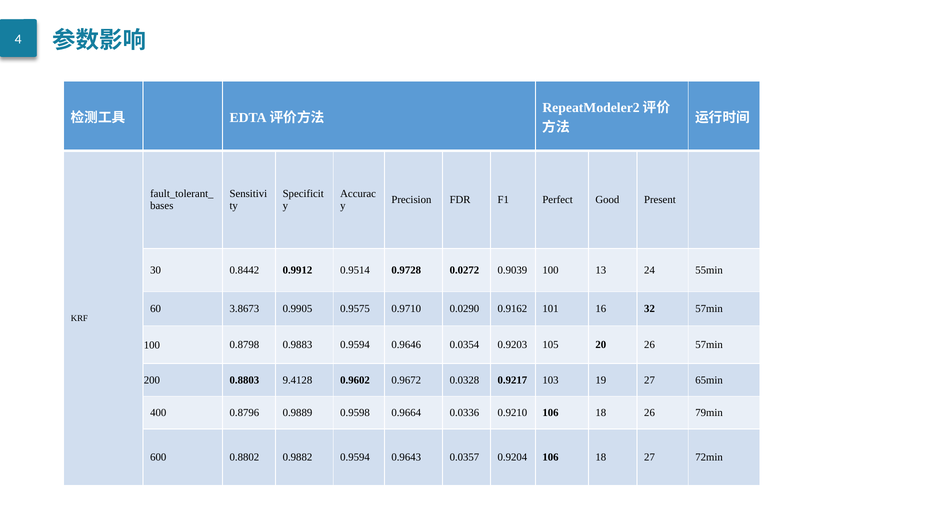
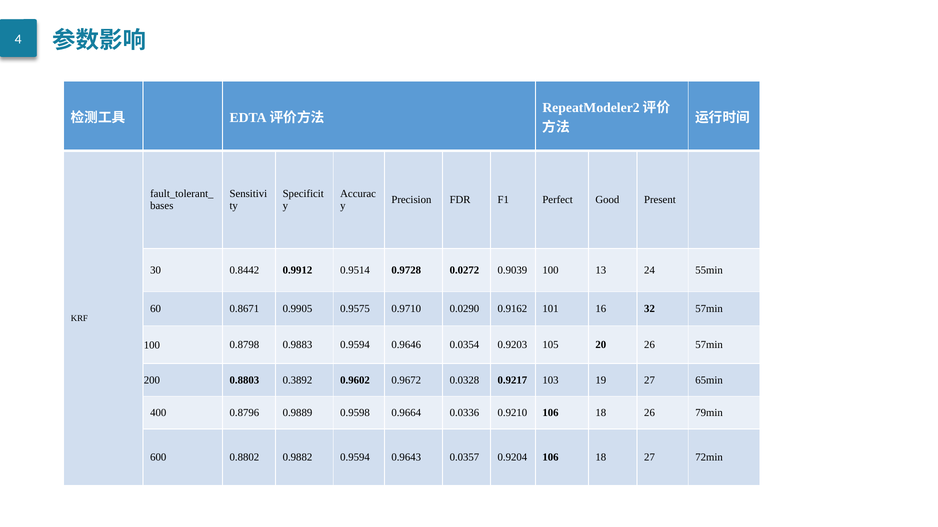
3.8673: 3.8673 -> 0.8671
9.4128: 9.4128 -> 0.3892
